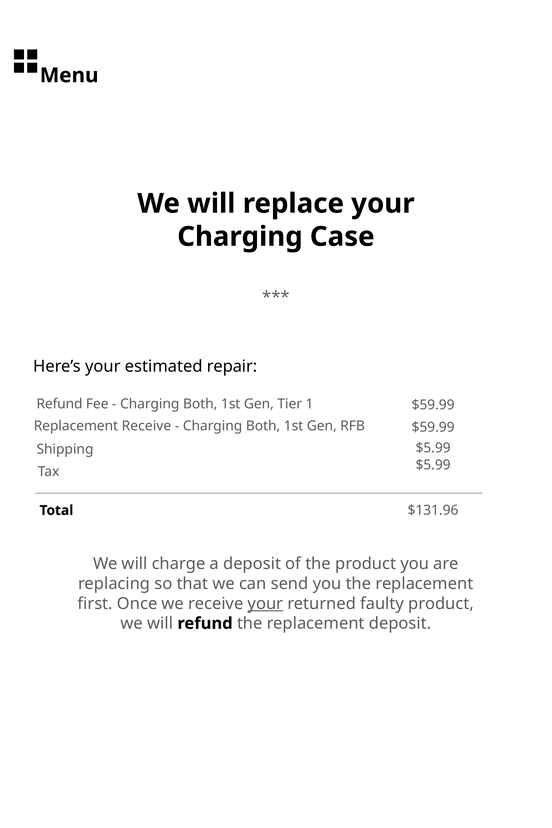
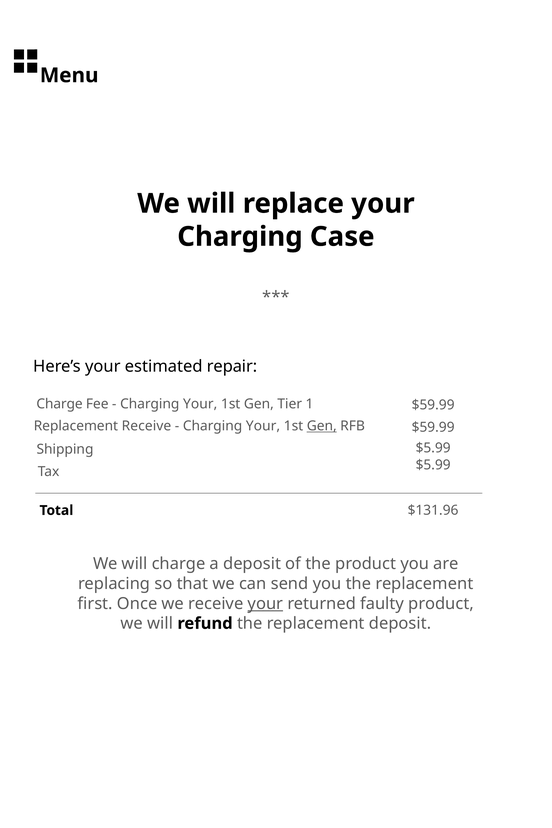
Refund at (60, 404): Refund -> Charge
Both at (200, 404): Both -> Your
Both at (263, 426): Both -> Your
Gen at (322, 426) underline: none -> present
